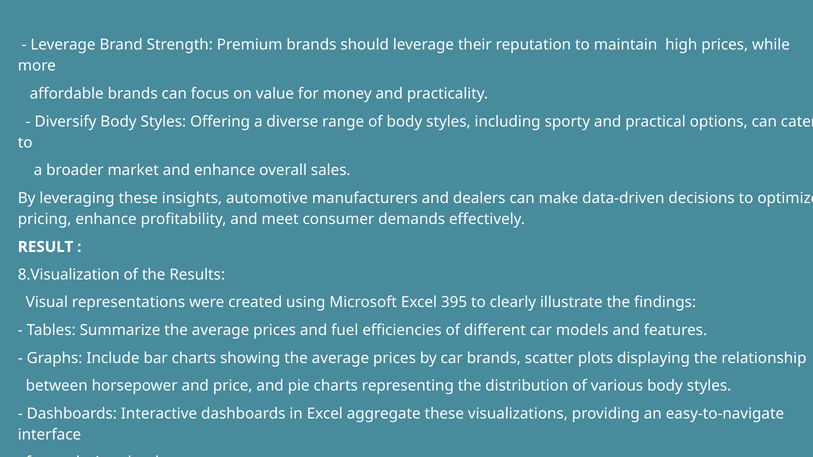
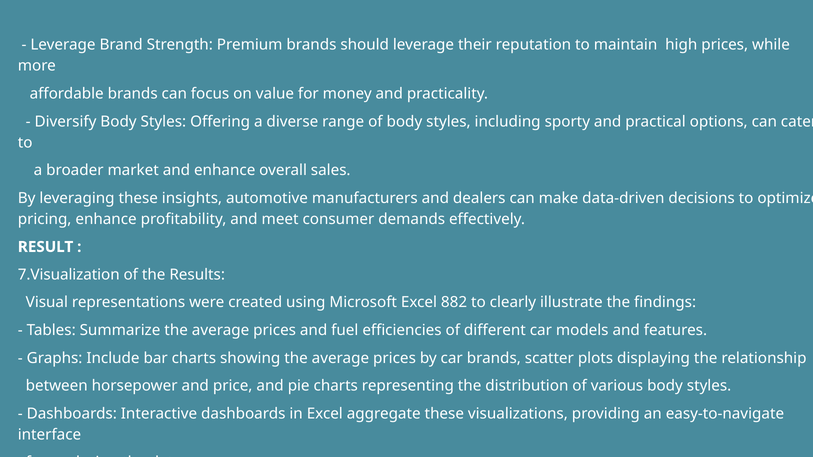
8.Visualization: 8.Visualization -> 7.Visualization
395: 395 -> 882
